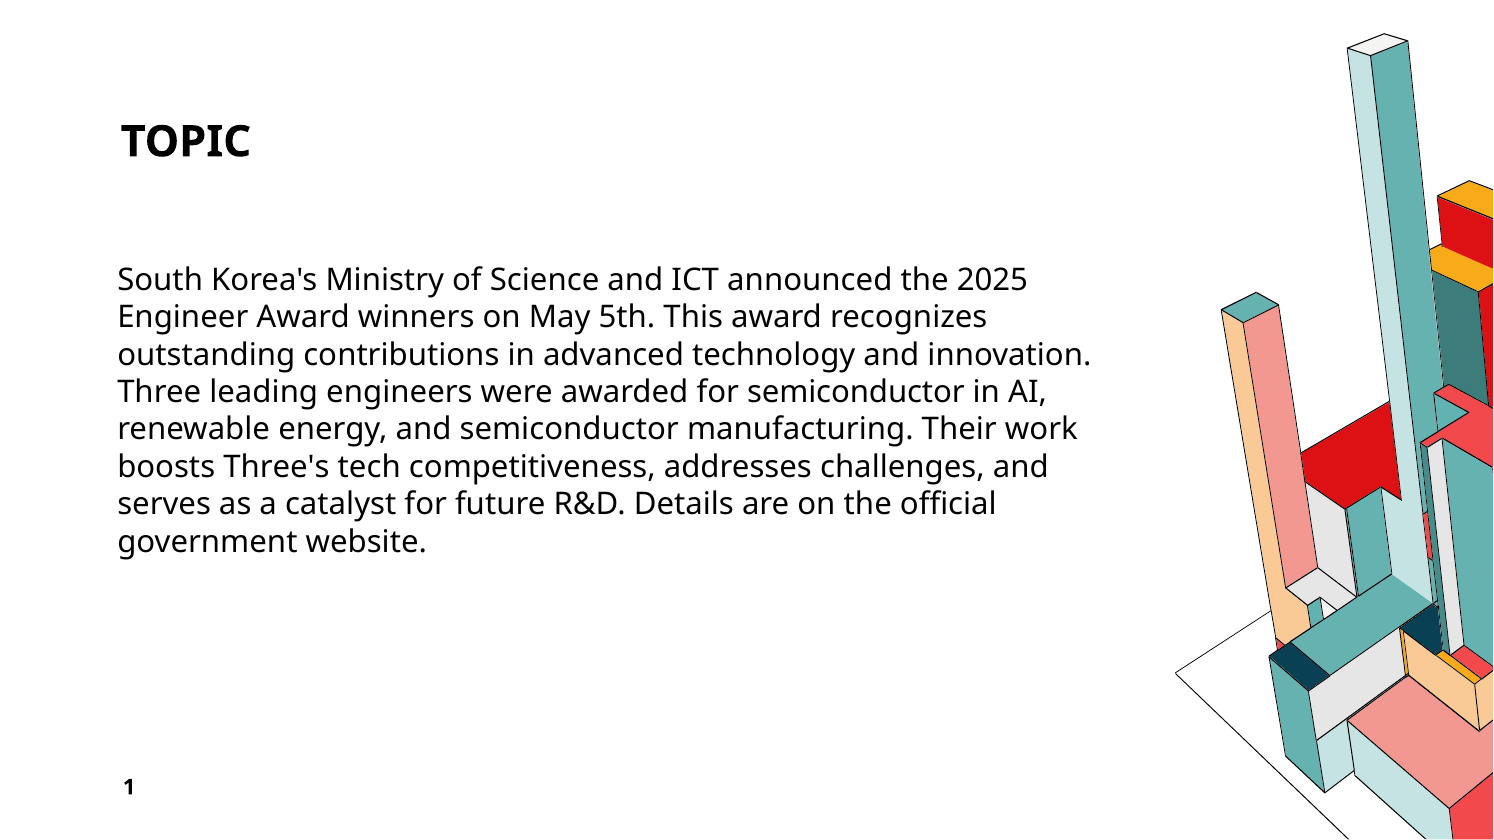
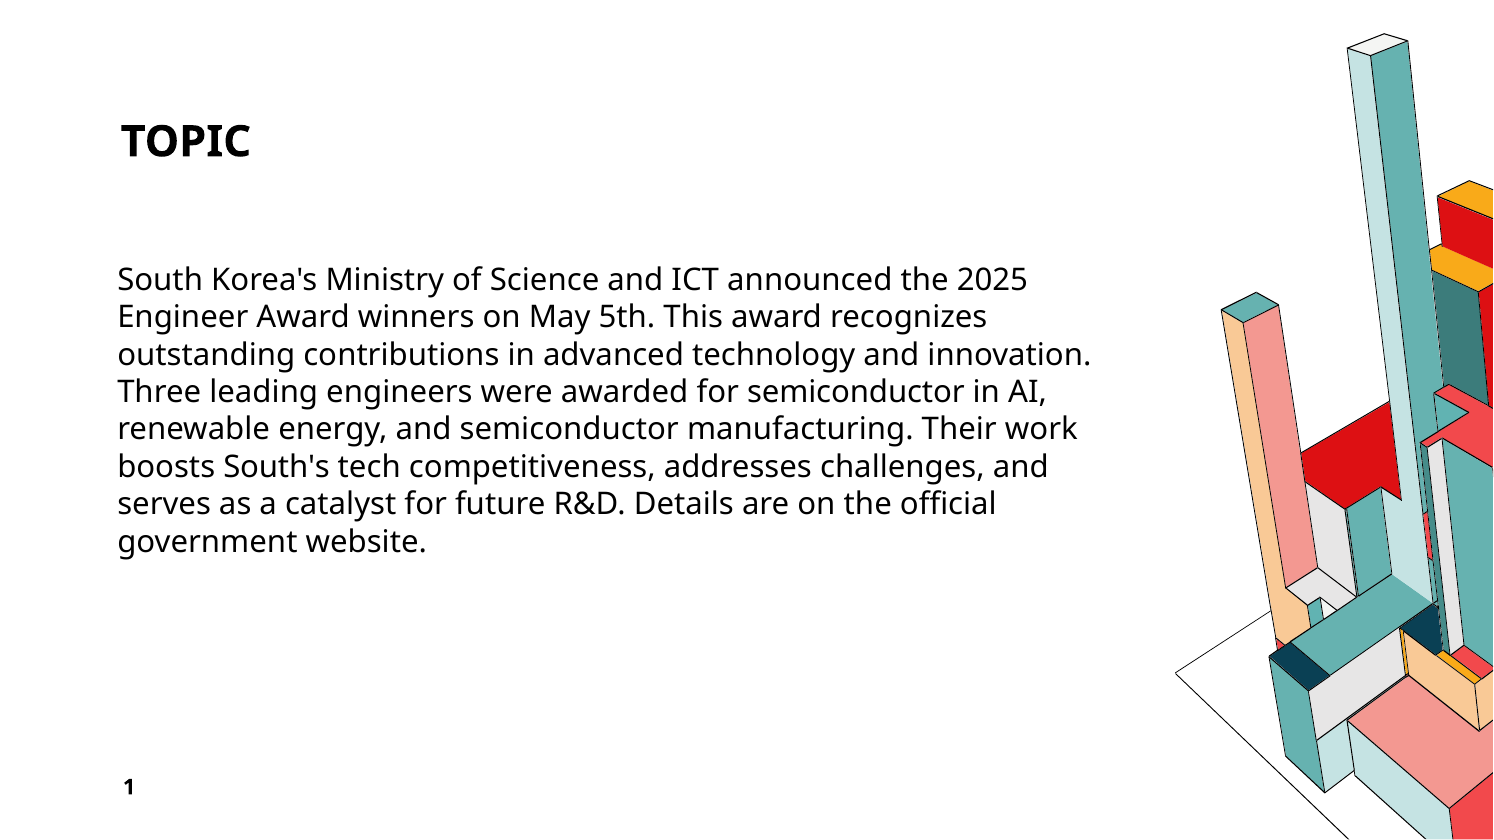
Three's: Three's -> South's
